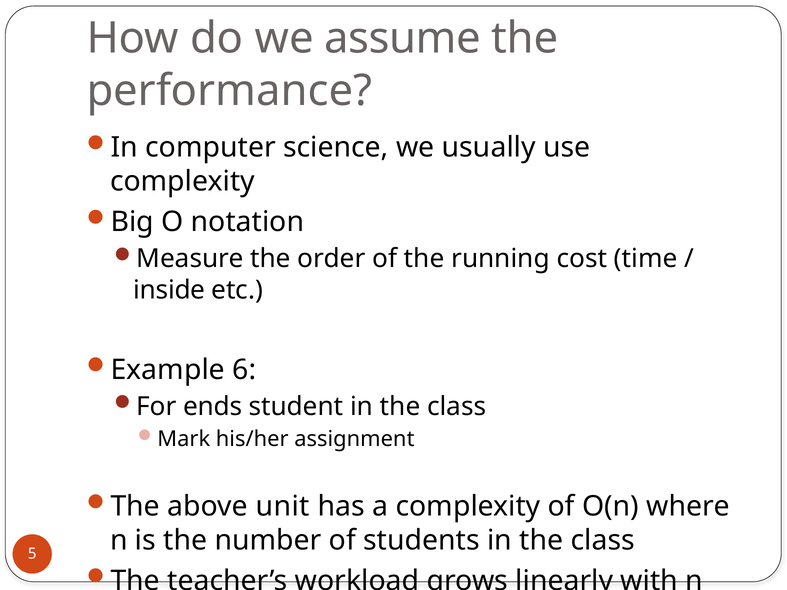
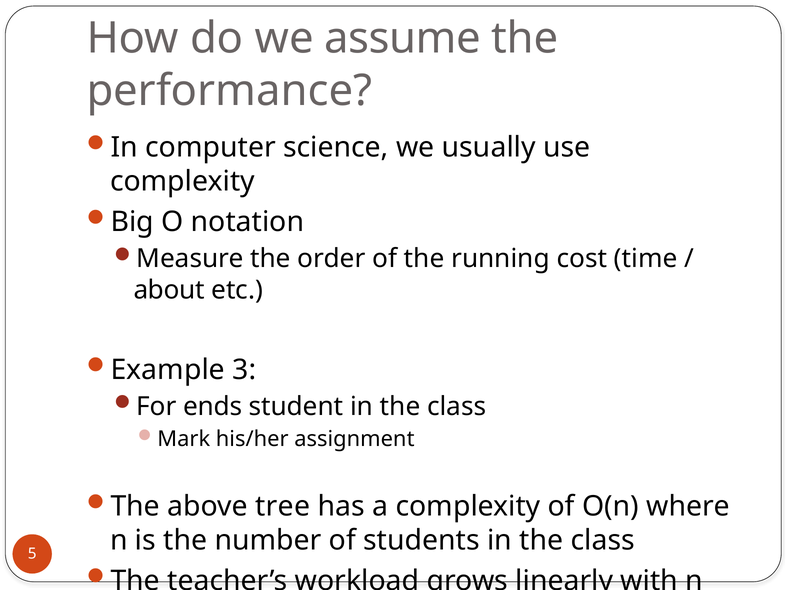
inside: inside -> about
6: 6 -> 3
unit: unit -> tree
